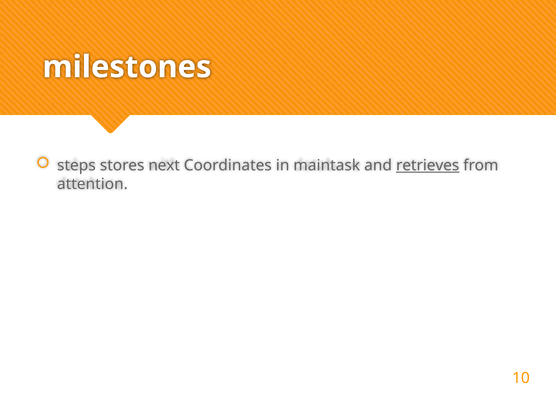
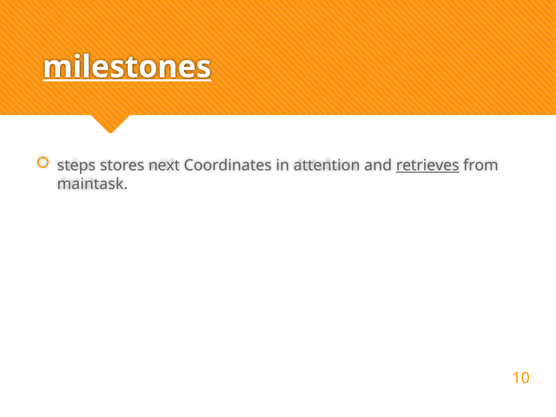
milestones underline: none -> present
maintask: maintask -> attention
attention: attention -> maintask
